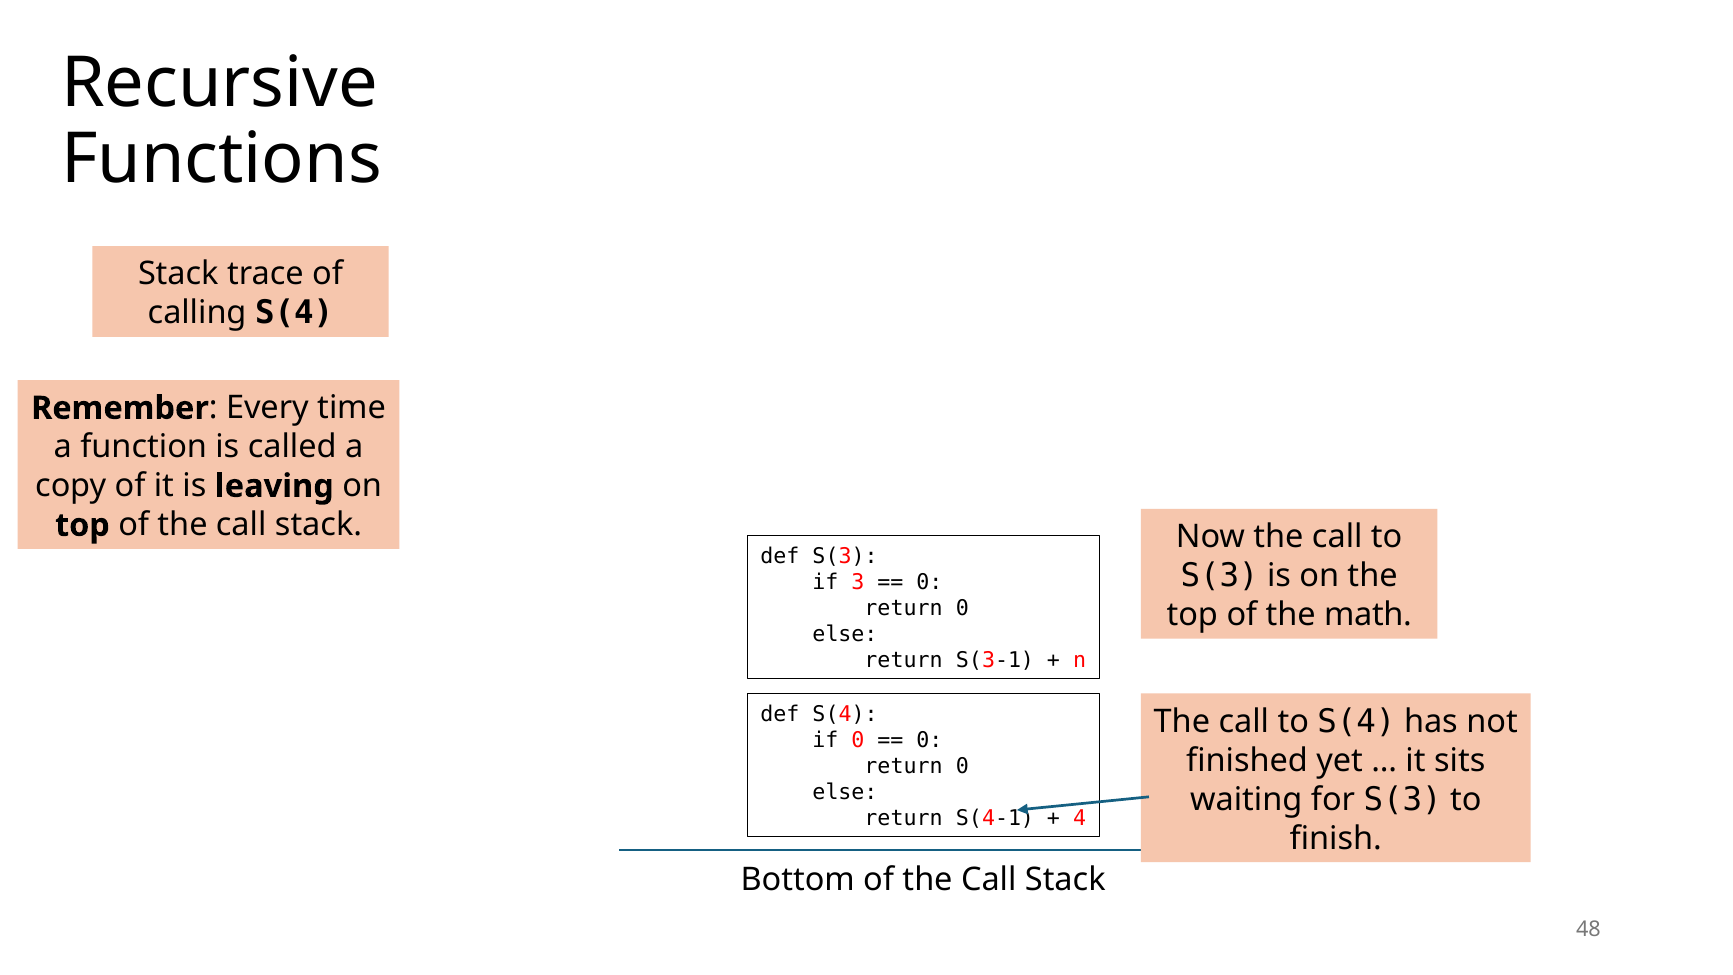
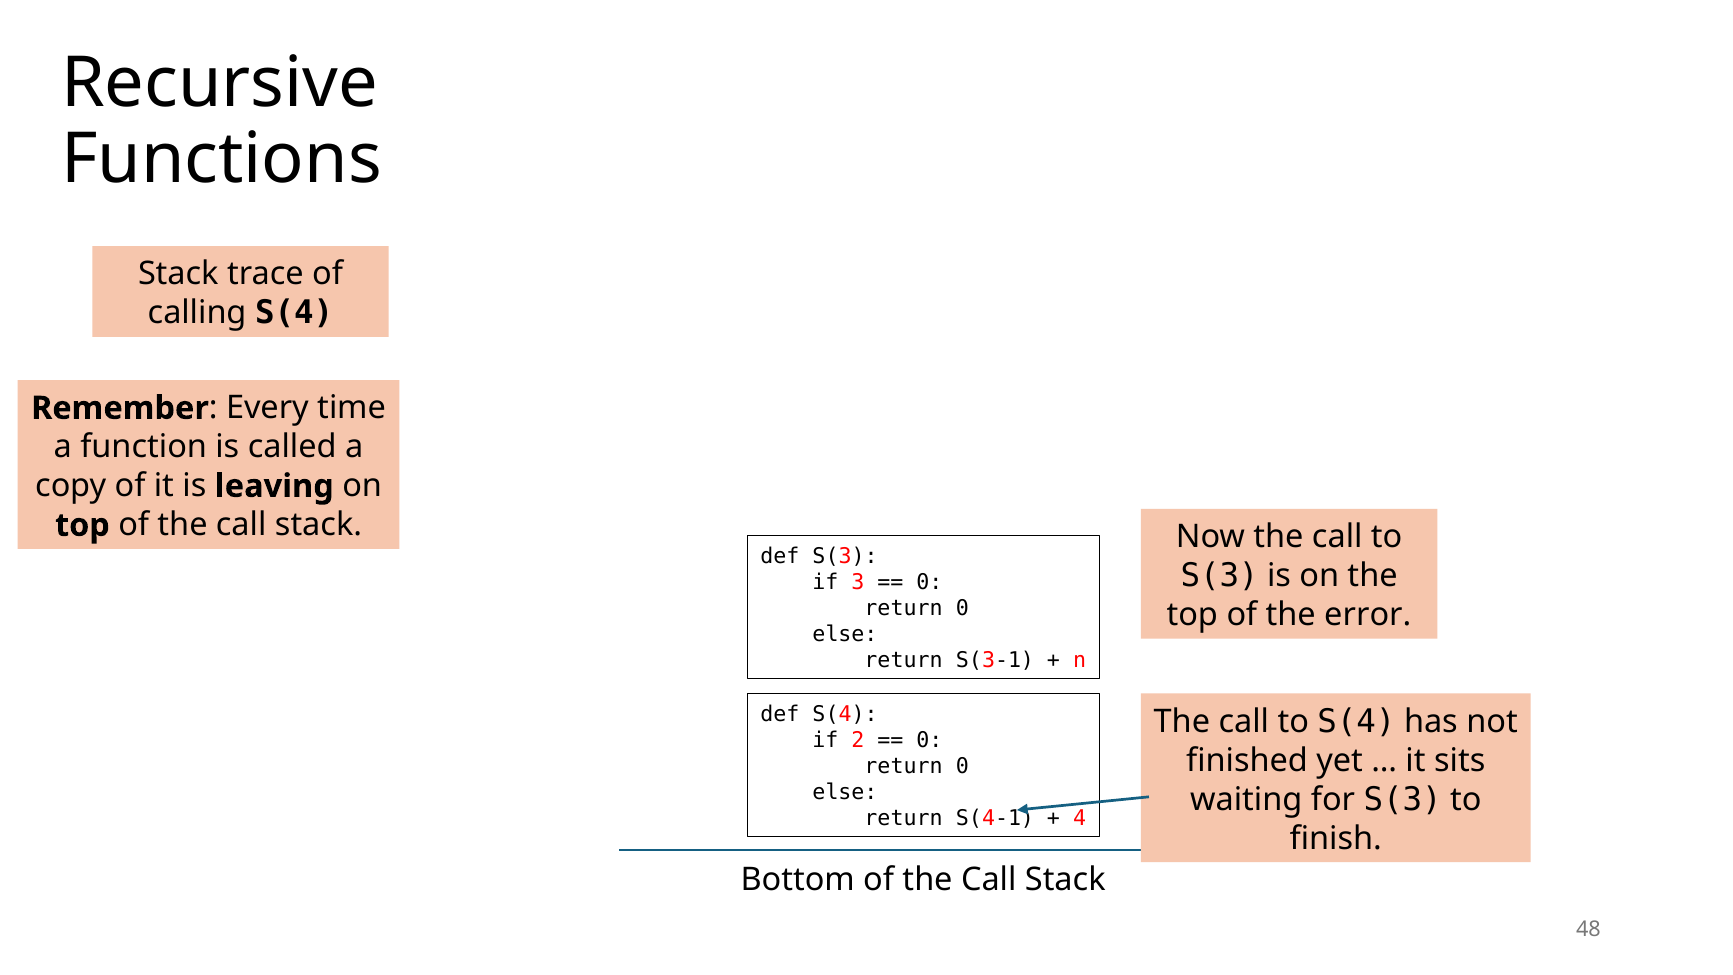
math: math -> error
if 0: 0 -> 2
